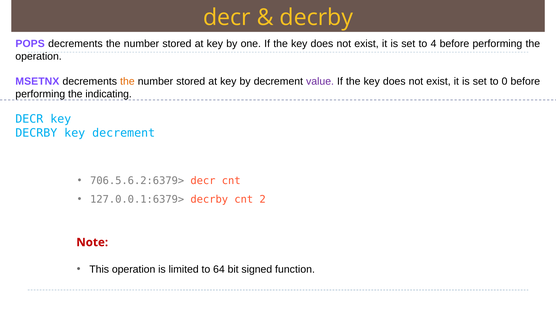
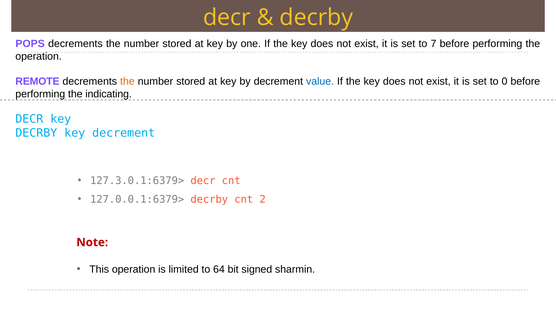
4: 4 -> 7
MSETNX: MSETNX -> REMOTE
value colour: purple -> blue
706.5.6.2:6379>: 706.5.6.2:6379> -> 127.3.0.1:6379>
function: function -> sharmin
